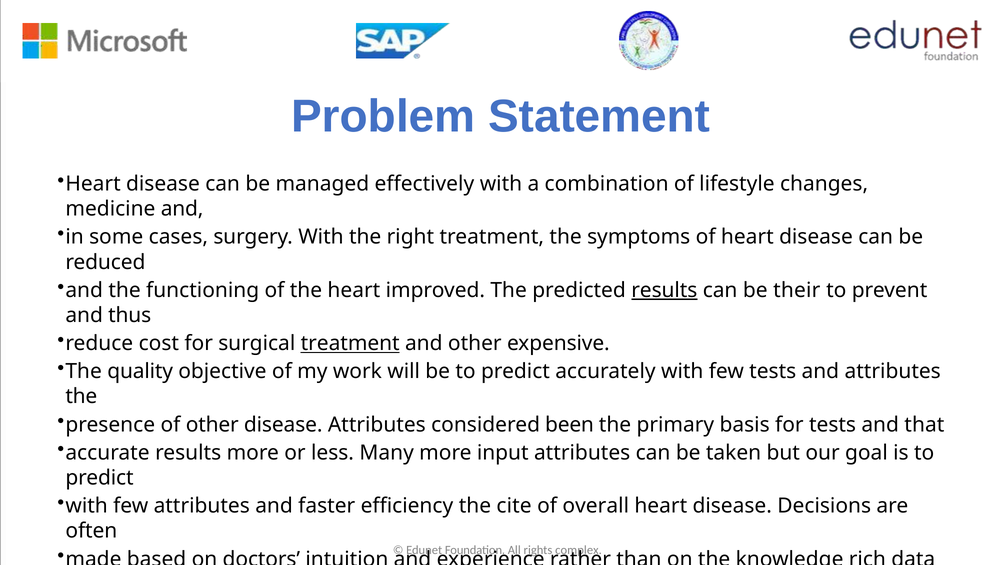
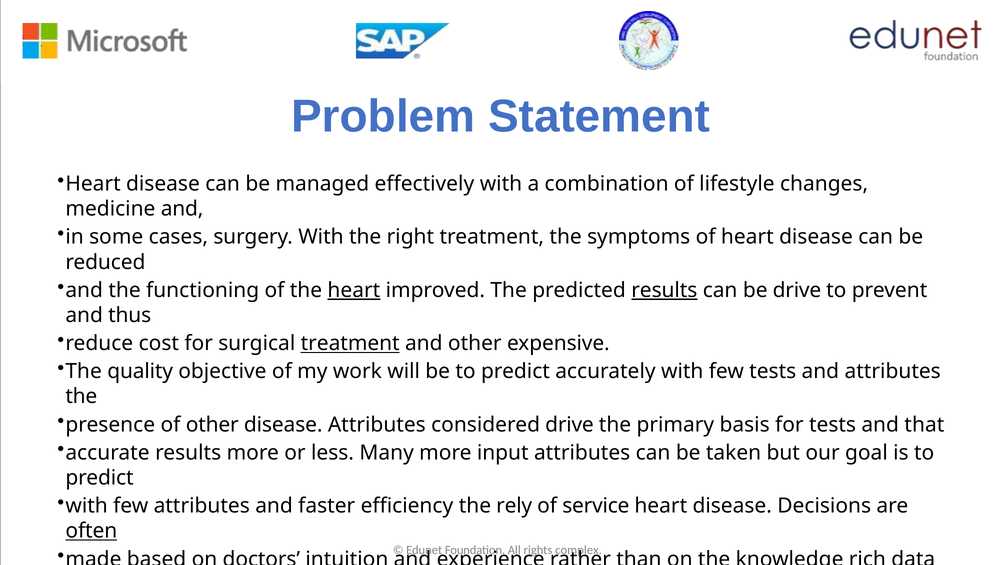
heart at (354, 290) underline: none -> present
be their: their -> drive
considered been: been -> drive
cite: cite -> rely
overall at (596, 506): overall -> service
often underline: none -> present
